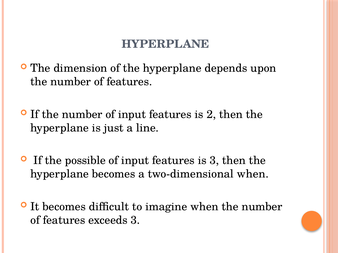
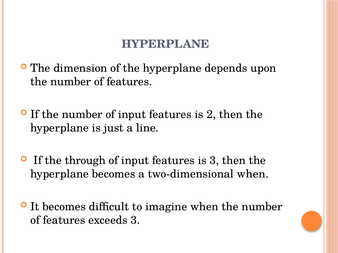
possible: possible -> through
